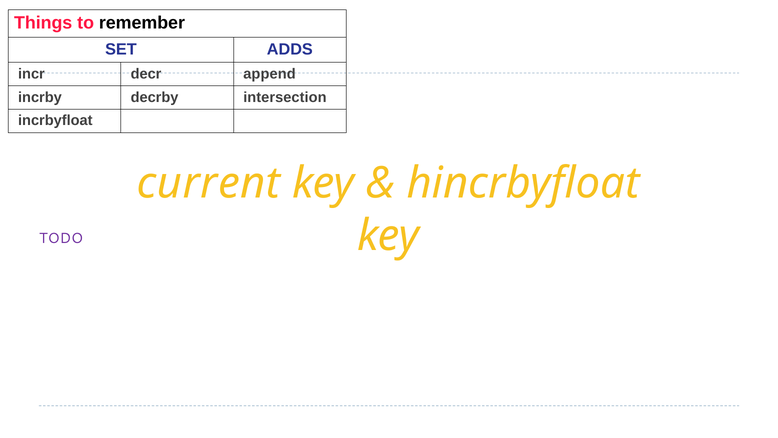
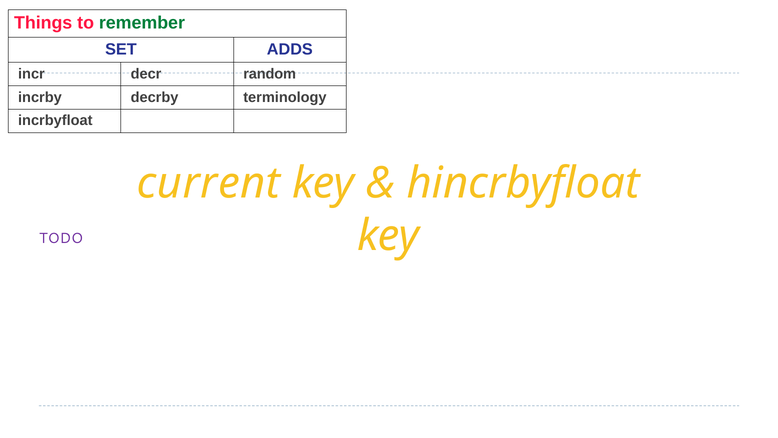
remember colour: black -> green
append: append -> random
intersection: intersection -> terminology
